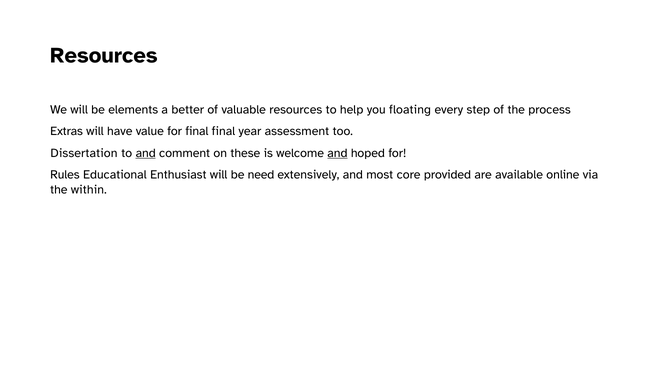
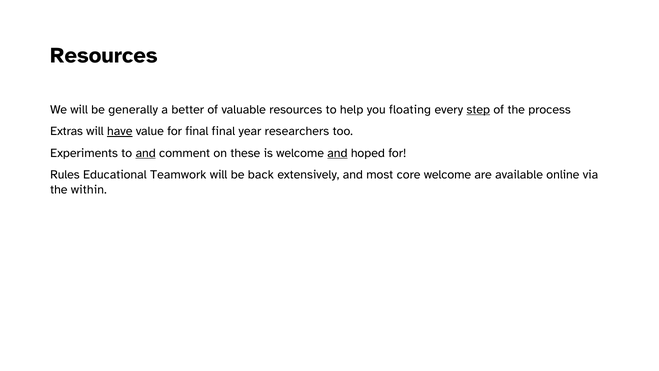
elements: elements -> generally
step underline: none -> present
have underline: none -> present
assessment: assessment -> researchers
Dissertation: Dissertation -> Experiments
Enthusiast: Enthusiast -> Teamwork
need: need -> back
core provided: provided -> welcome
